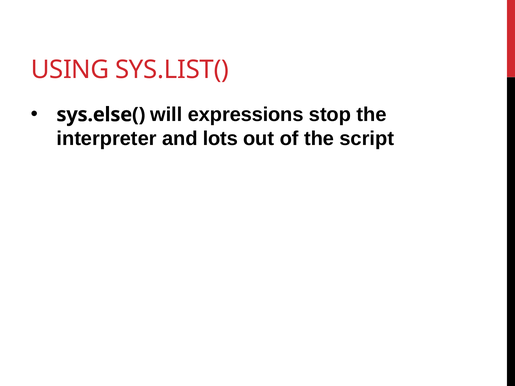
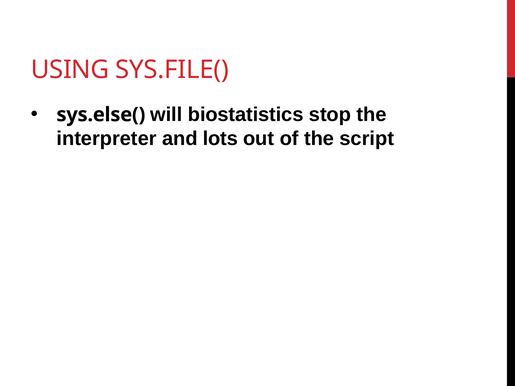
SYS.LIST(: SYS.LIST( -> SYS.FILE(
expressions: expressions -> biostatistics
